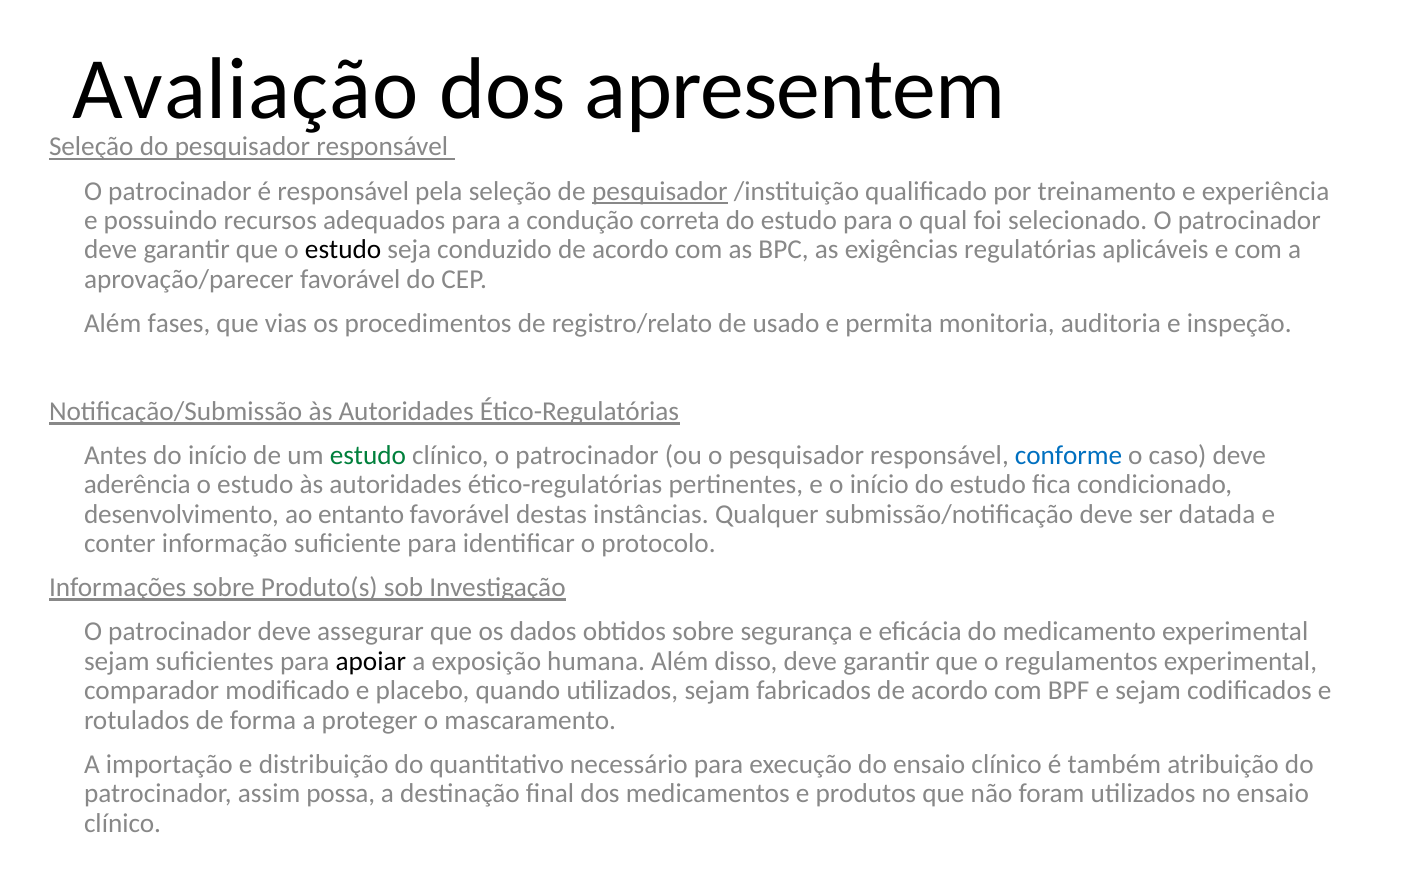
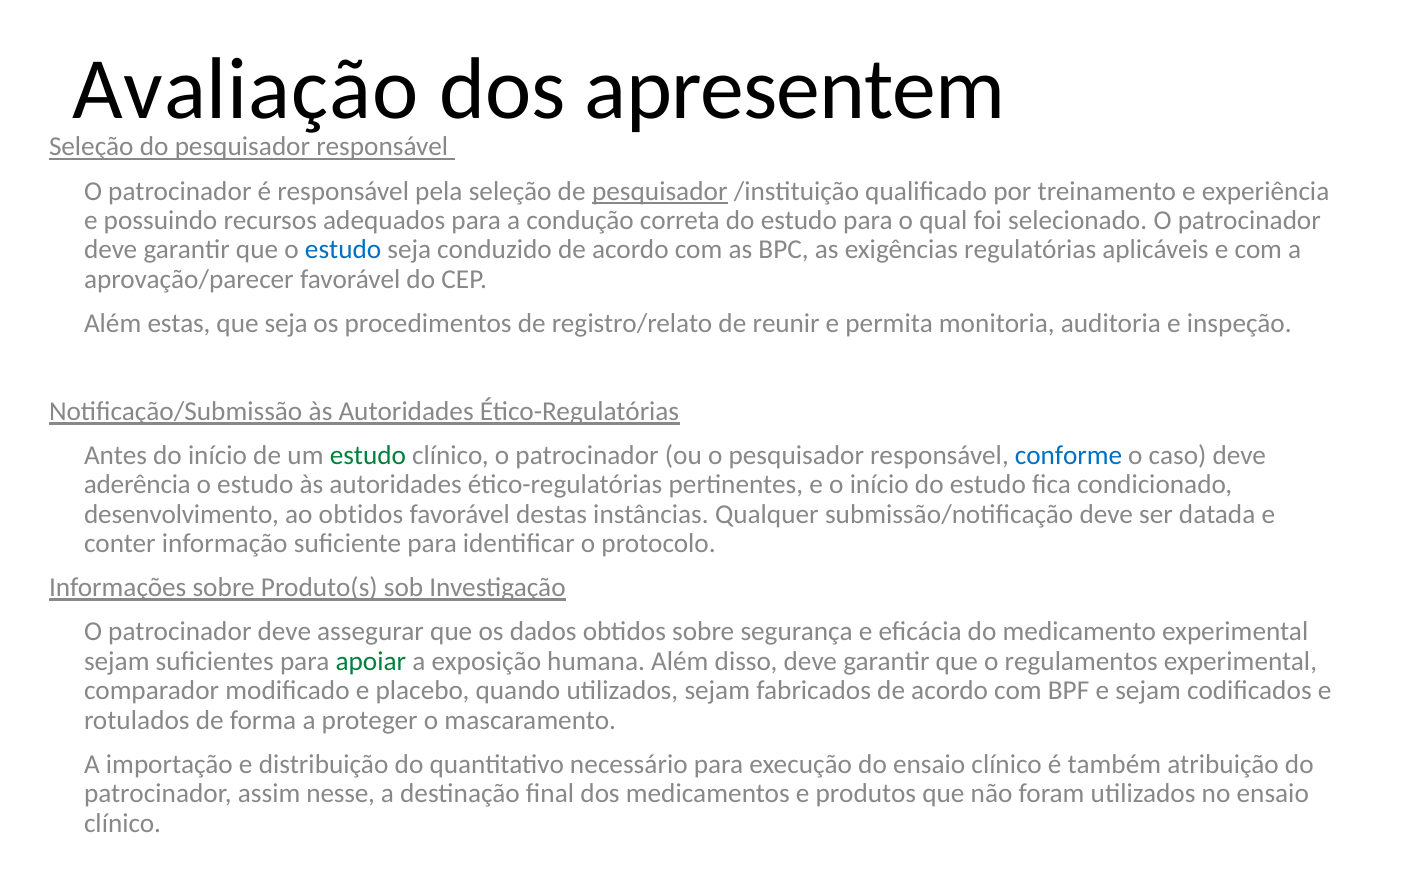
estudo at (343, 250) colour: black -> blue
fases: fases -> estas
que vias: vias -> seja
usado: usado -> reunir
ao entanto: entanto -> obtidos
apoiar colour: black -> green
possa: possa -> nesse
